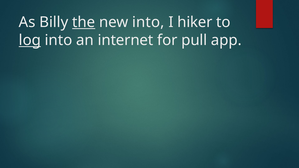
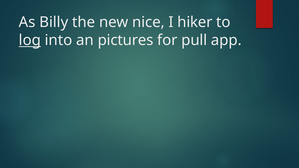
the underline: present -> none
new into: into -> nice
internet: internet -> pictures
